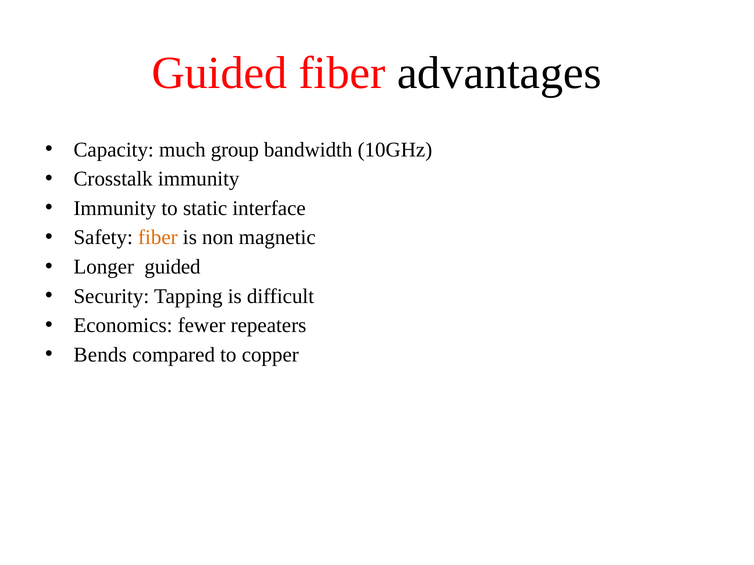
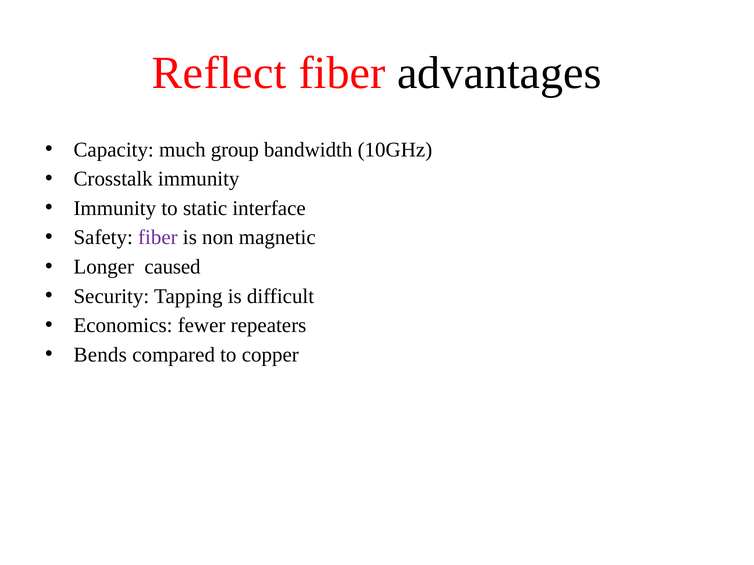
Guided at (219, 73): Guided -> Reflect
fiber at (158, 238) colour: orange -> purple
Longer guided: guided -> caused
